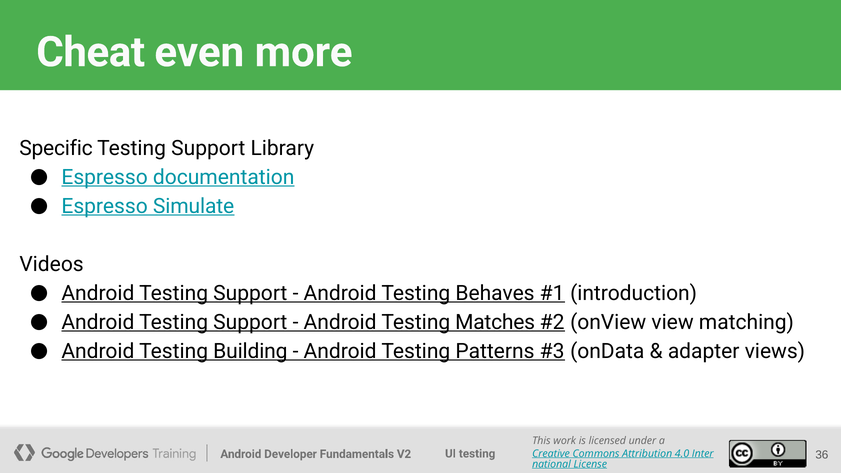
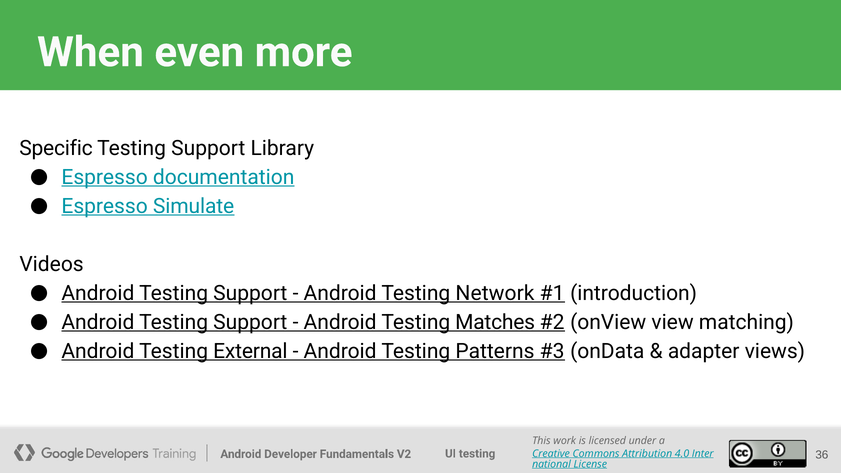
Cheat: Cheat -> When
Behaves: Behaves -> Network
Building: Building -> External
